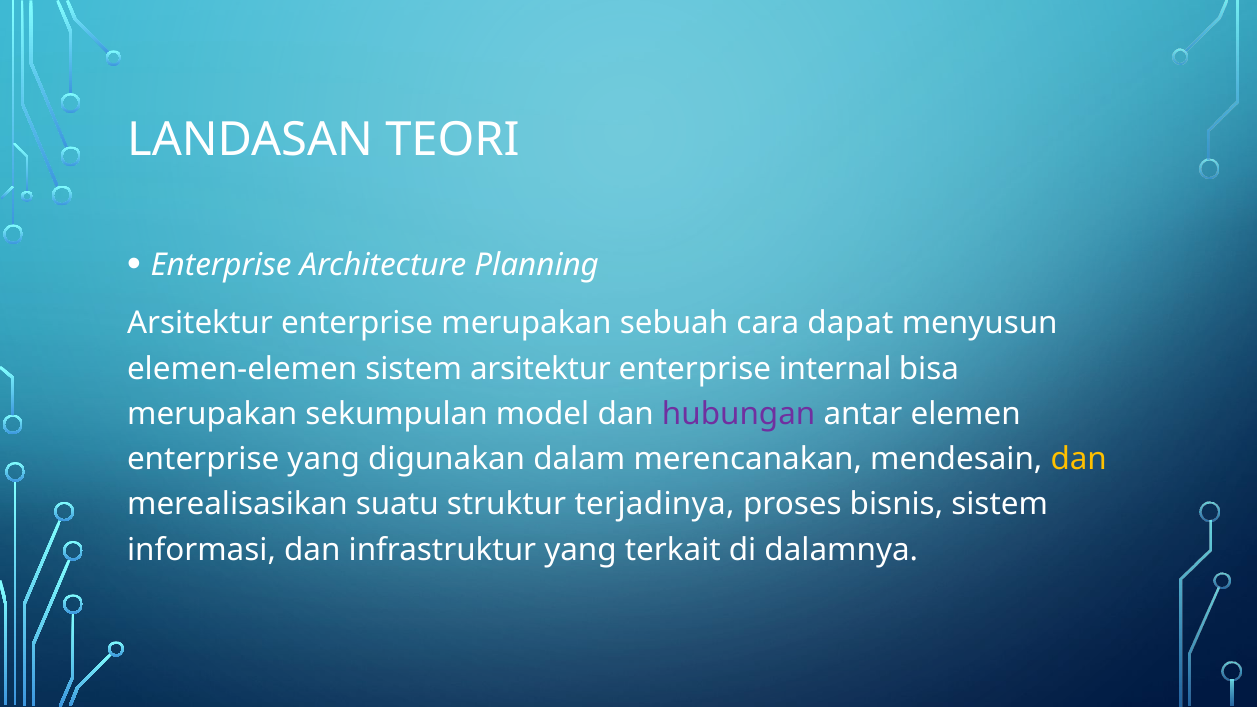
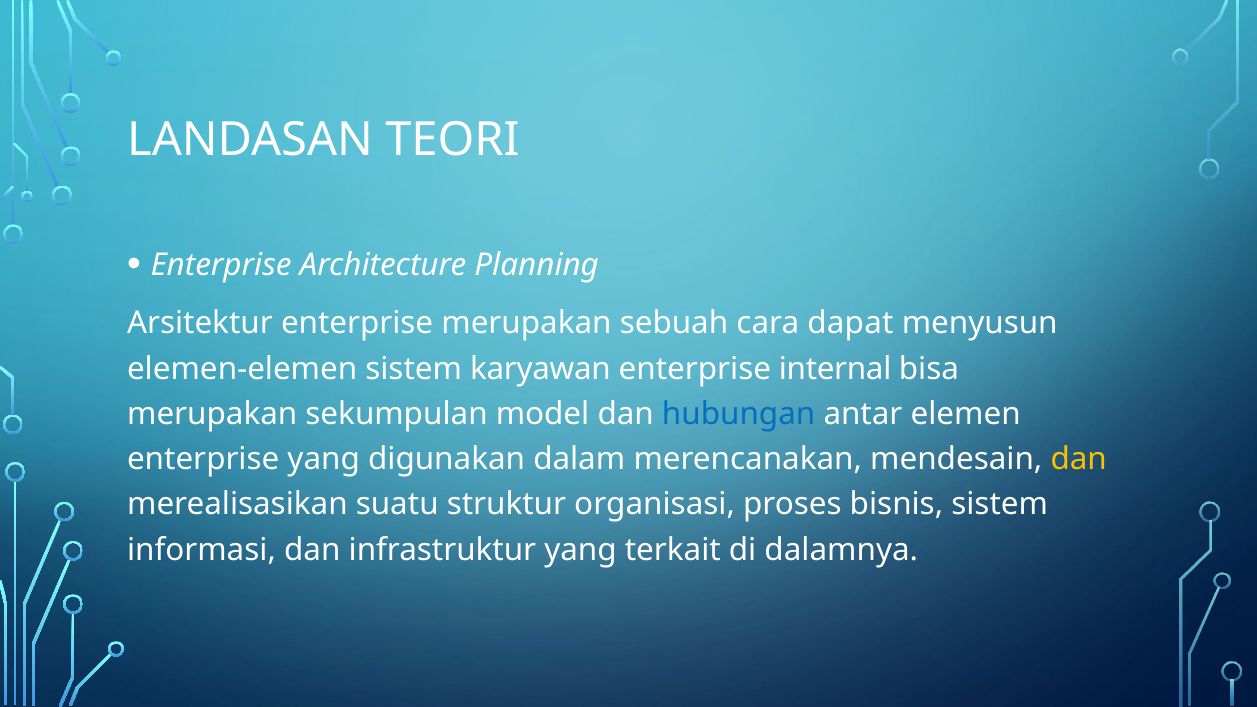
sistem arsitektur: arsitektur -> karyawan
hubungan colour: purple -> blue
terjadinya: terjadinya -> organisasi
